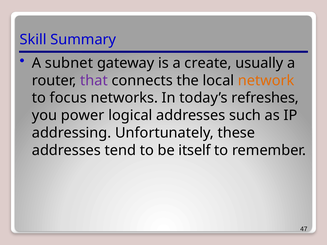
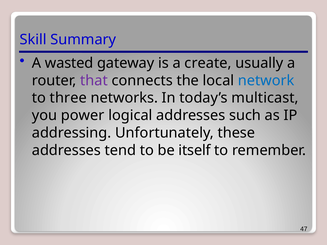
subnet: subnet -> wasted
network colour: orange -> blue
focus: focus -> three
refreshes: refreshes -> multicast
